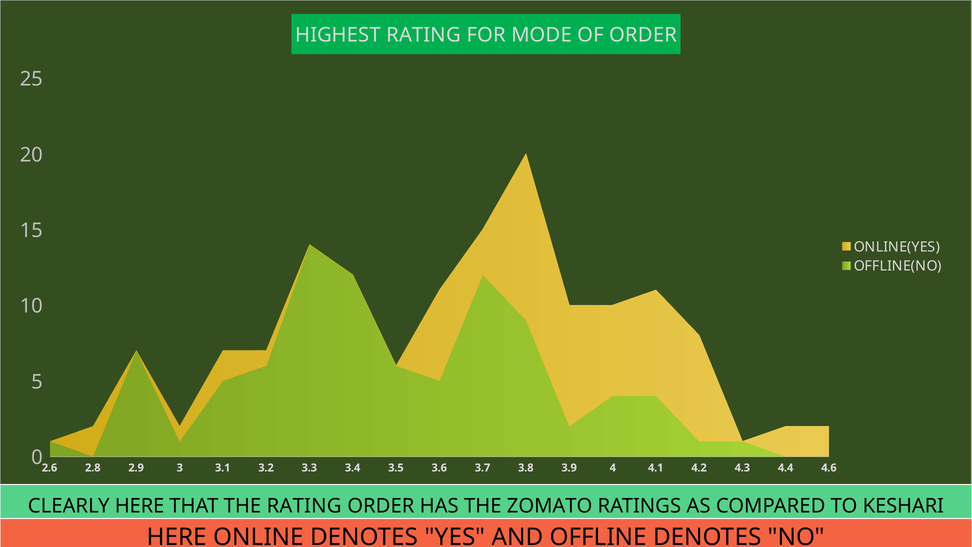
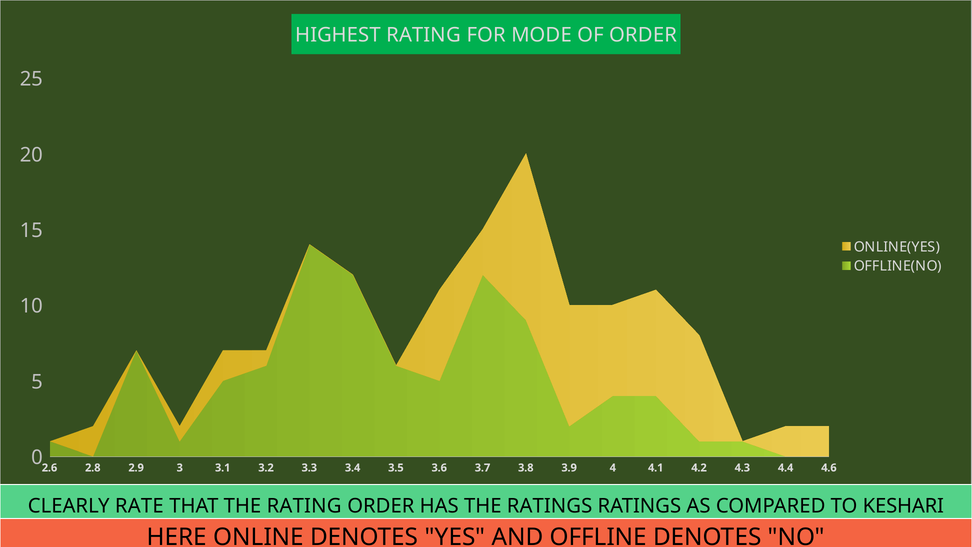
CLEARLY HERE: HERE -> RATE
THE ZOMATO: ZOMATO -> RATINGS
